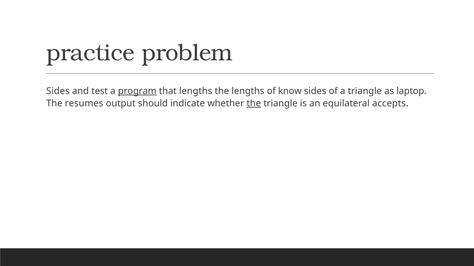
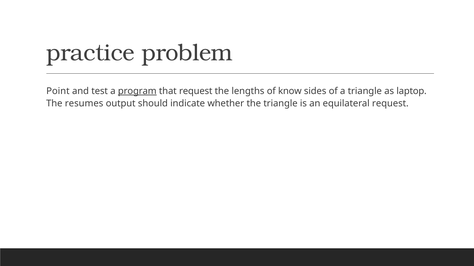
Sides at (58, 91): Sides -> Point
that lengths: lengths -> request
the at (254, 104) underline: present -> none
equilateral accepts: accepts -> request
